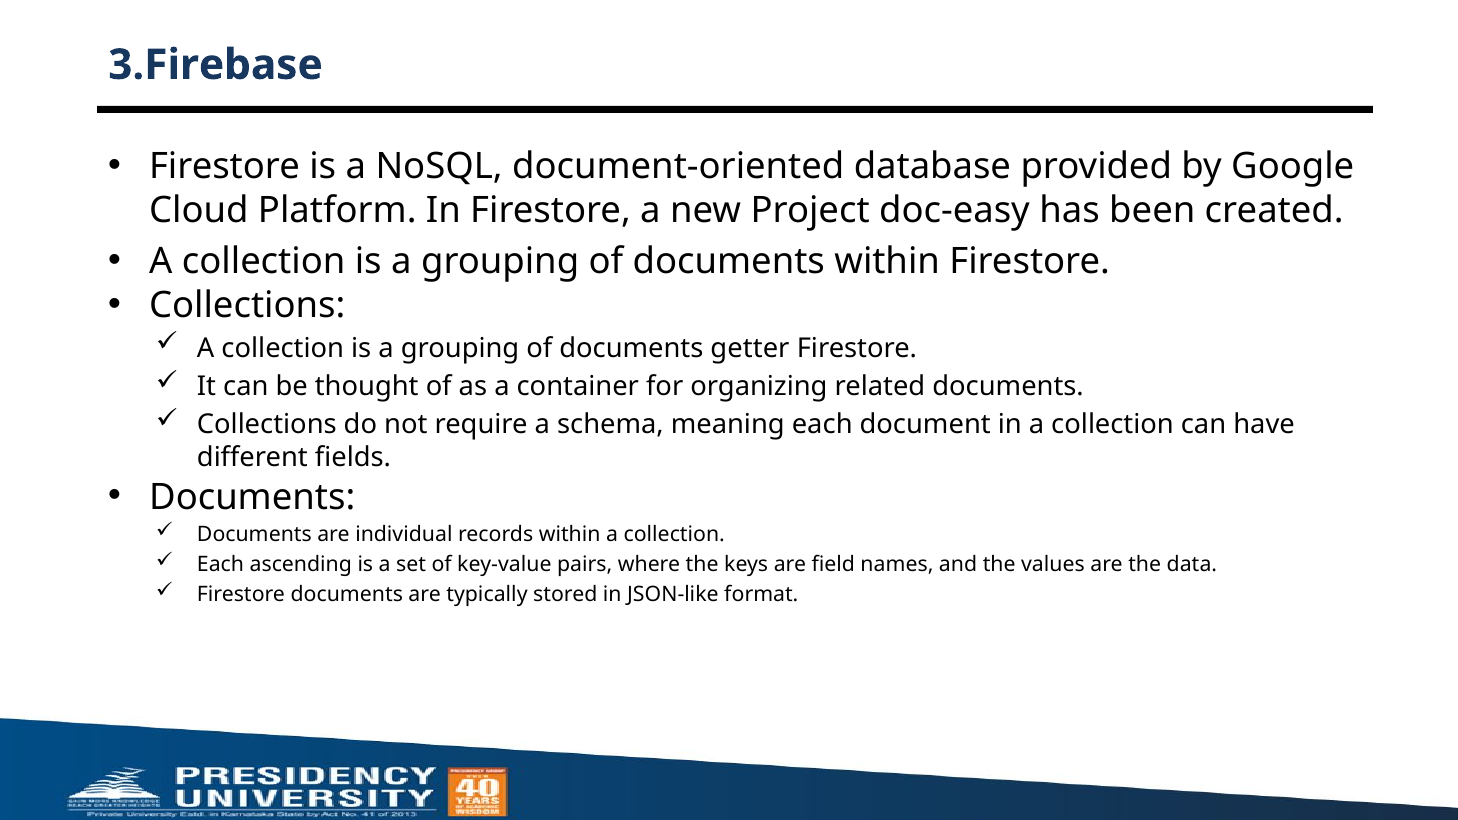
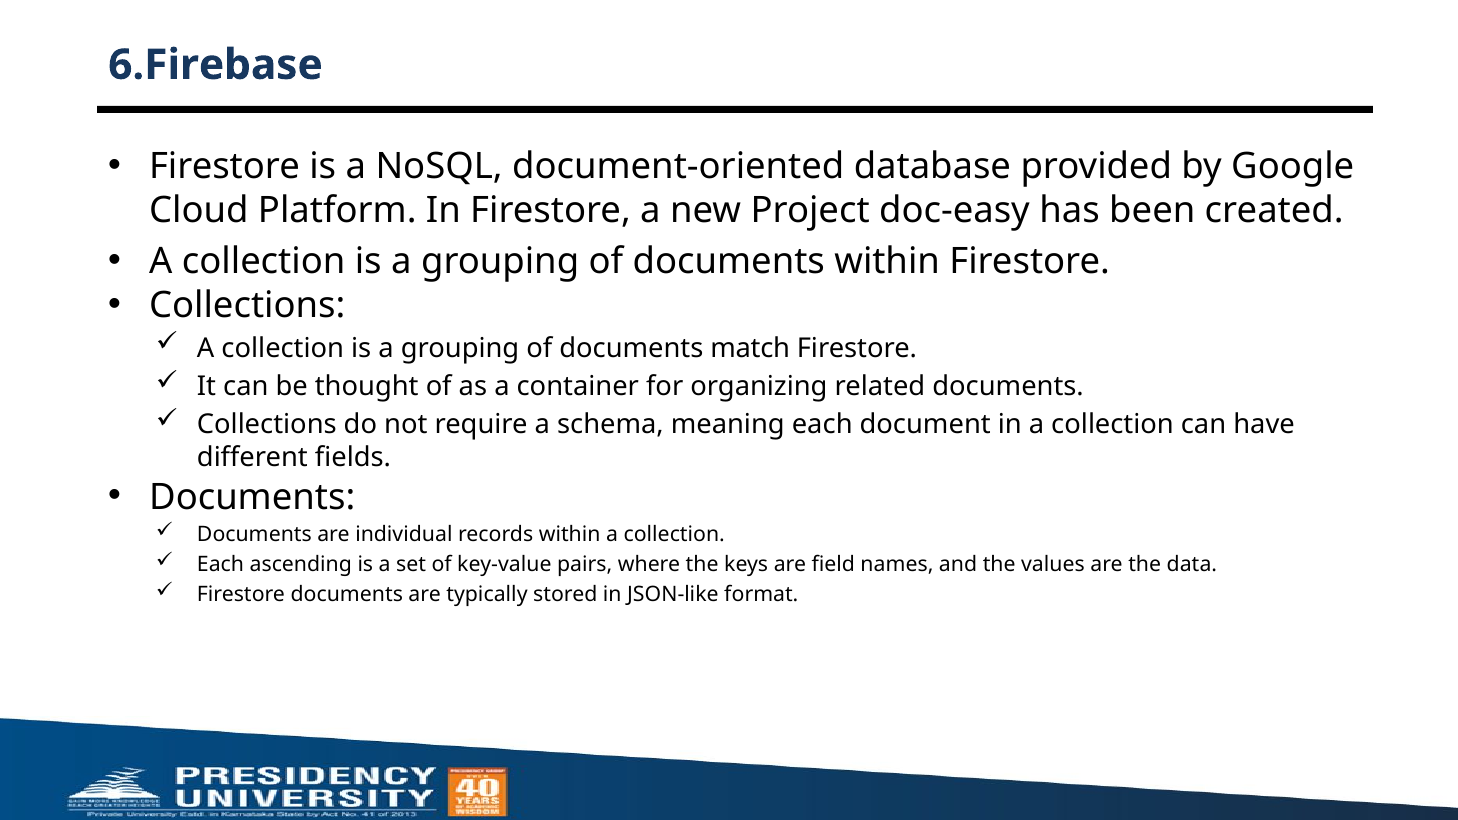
3.Firebase: 3.Firebase -> 6.Firebase
getter: getter -> match
